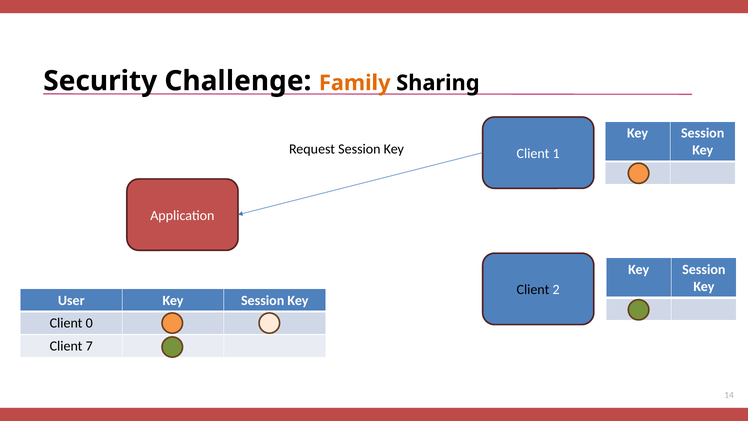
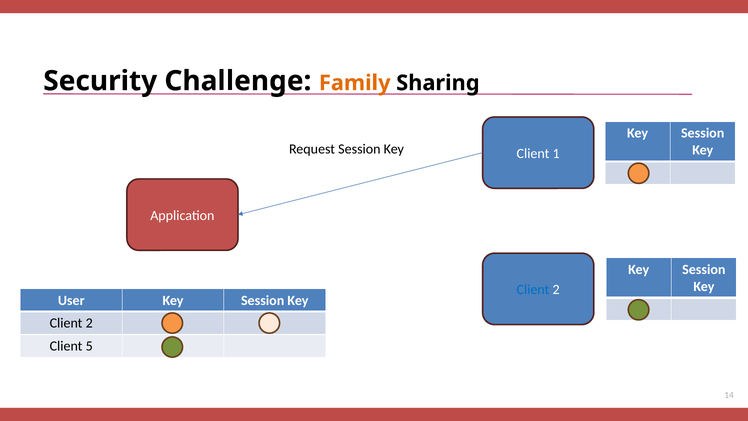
Client at (533, 290) colour: black -> blue
0 at (89, 323): 0 -> 2
7: 7 -> 5
